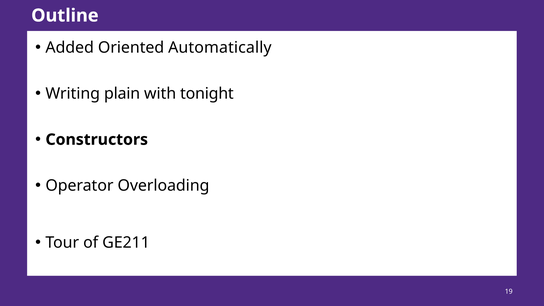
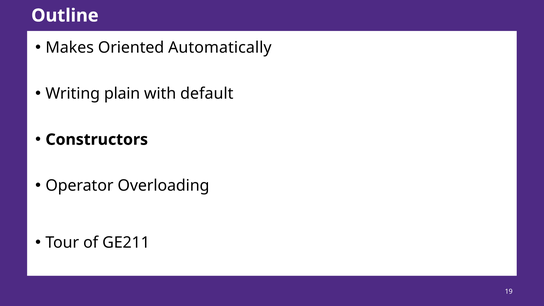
Added: Added -> Makes
tonight: tonight -> default
